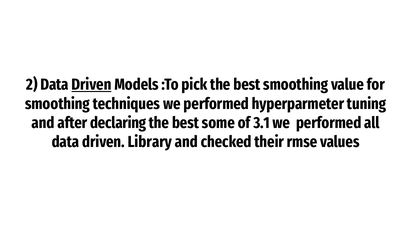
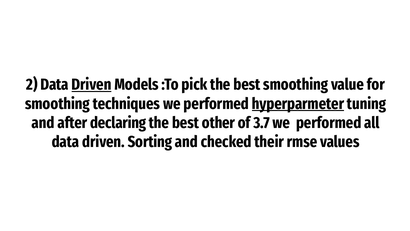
hyperparmeter underline: none -> present
some: some -> other
3.1: 3.1 -> 3.7
Library: Library -> Sorting
